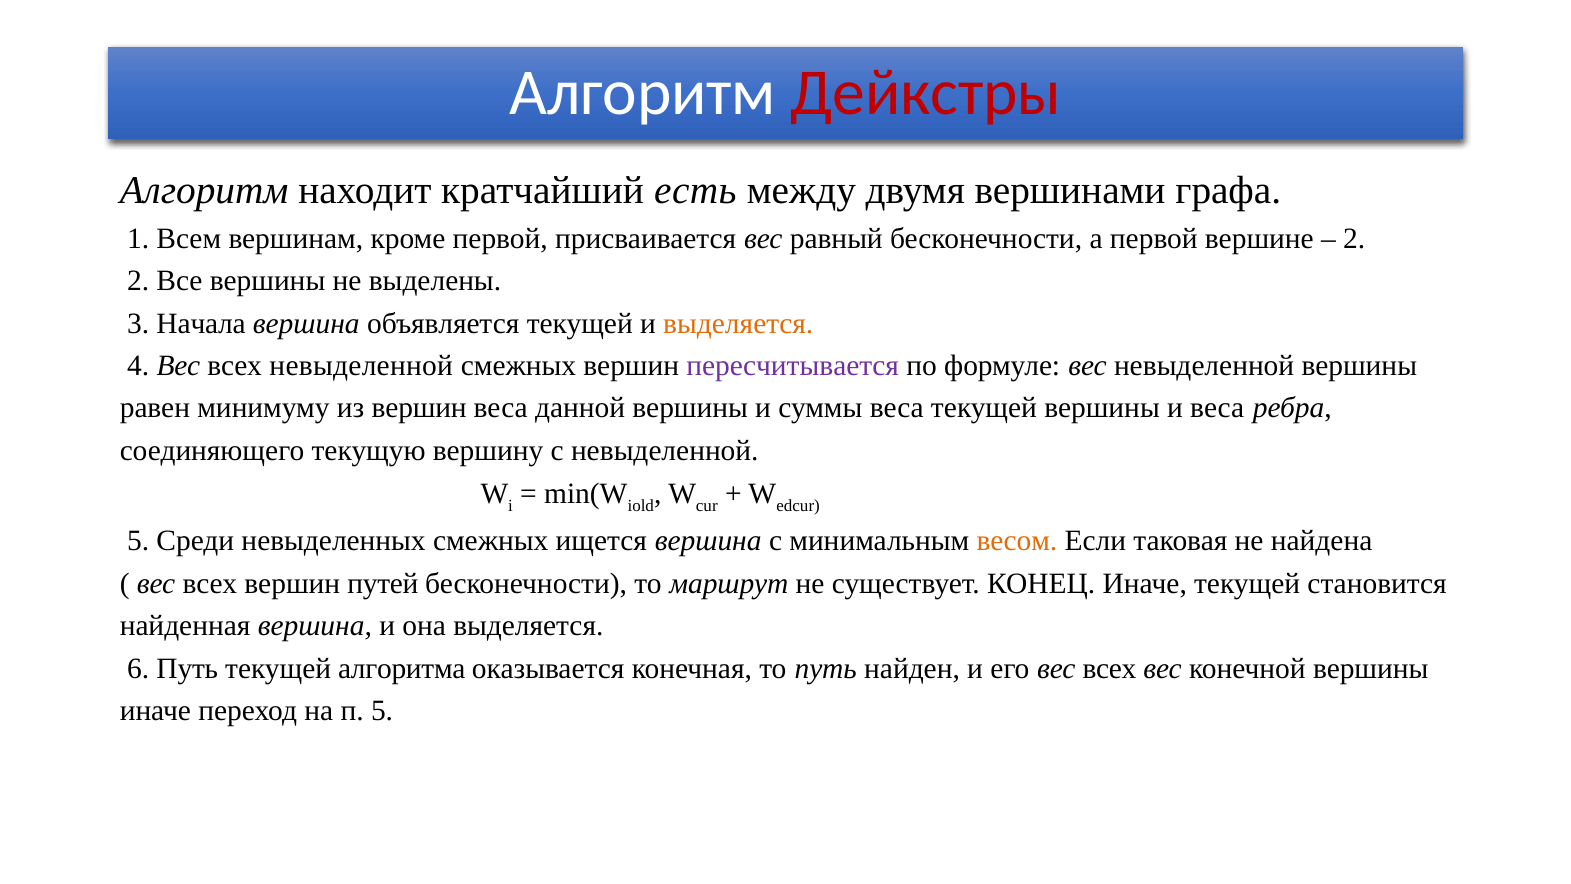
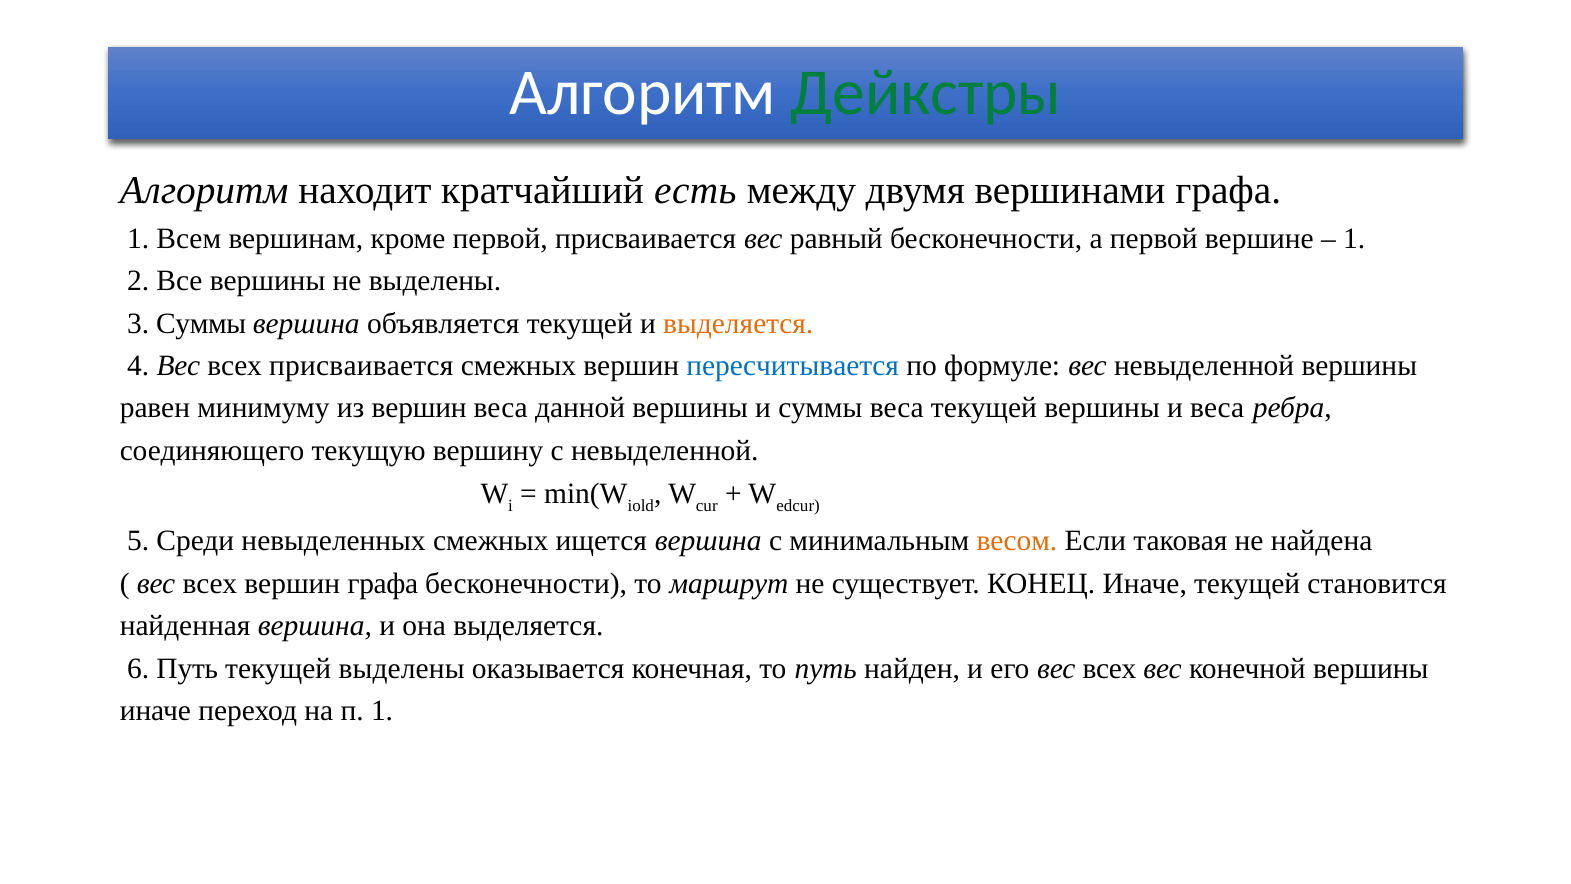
Дейкстры colour: red -> green
2 at (1354, 238): 2 -> 1
3 Начала: Начала -> Суммы
всех невыделенной: невыделенной -> присваивается
пересчитывается colour: purple -> blue
вершин путей: путей -> графа
текущей алгоритма: алгоритма -> выделены
п 5: 5 -> 1
